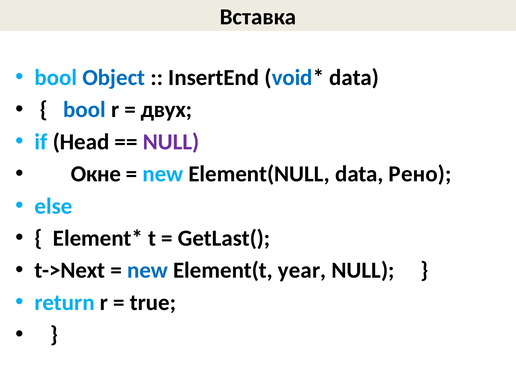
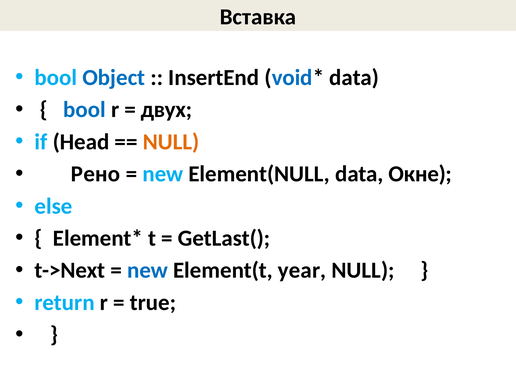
NULL at (171, 142) colour: purple -> orange
Окне: Окне -> Рено
Рено: Рено -> Окне
